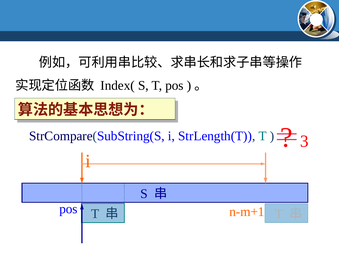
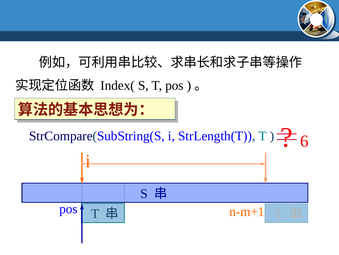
3: 3 -> 6
